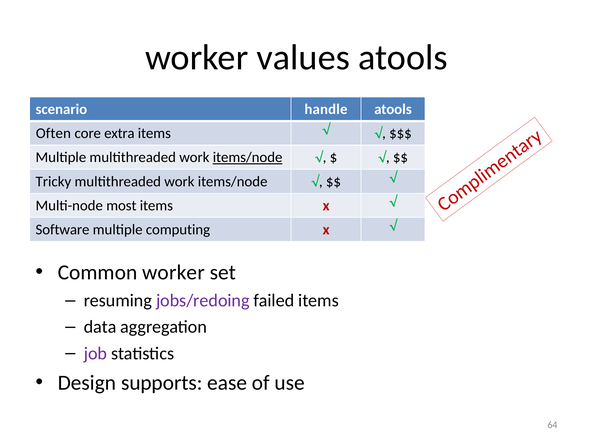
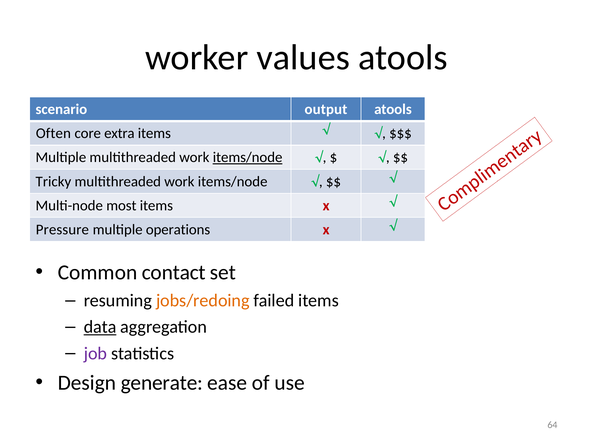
handle: handle -> output
Software: Software -> Pressure
computing: computing -> operations
Common worker: worker -> contact
jobs/redoing colour: purple -> orange
data underline: none -> present
supports: supports -> generate
